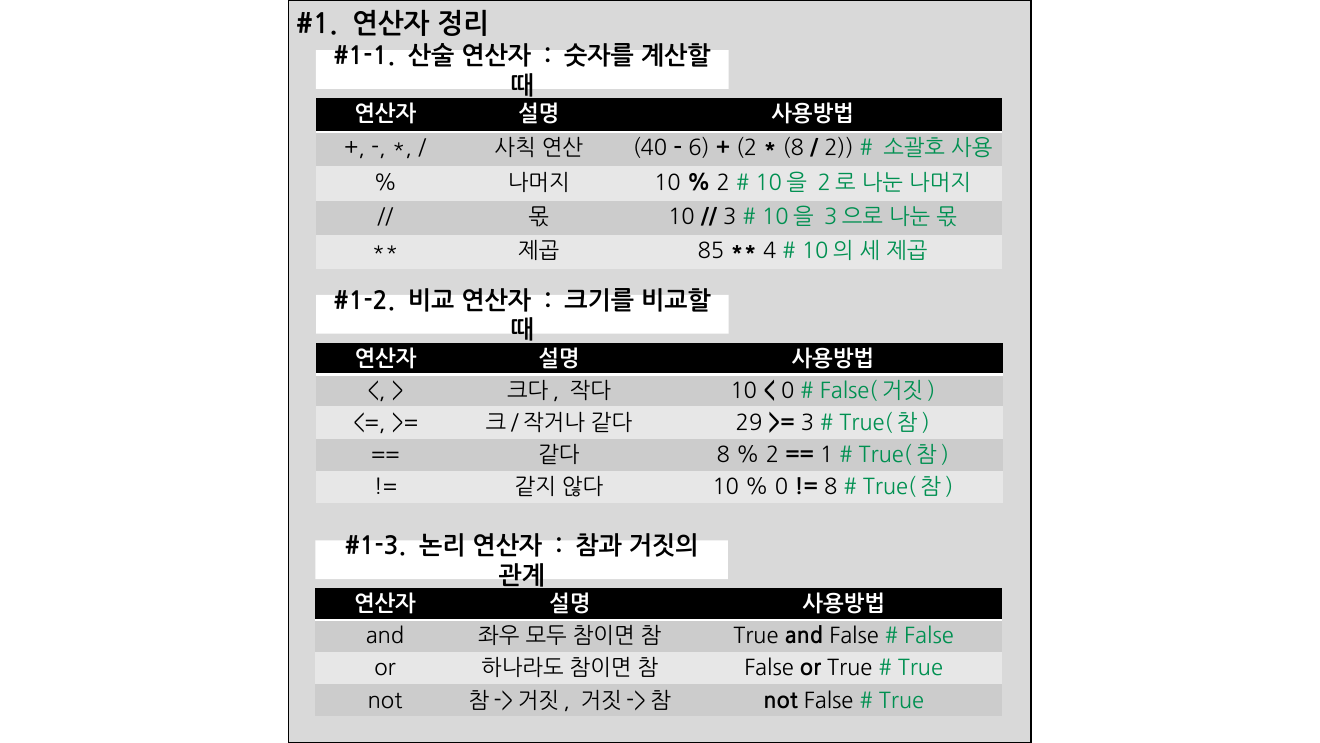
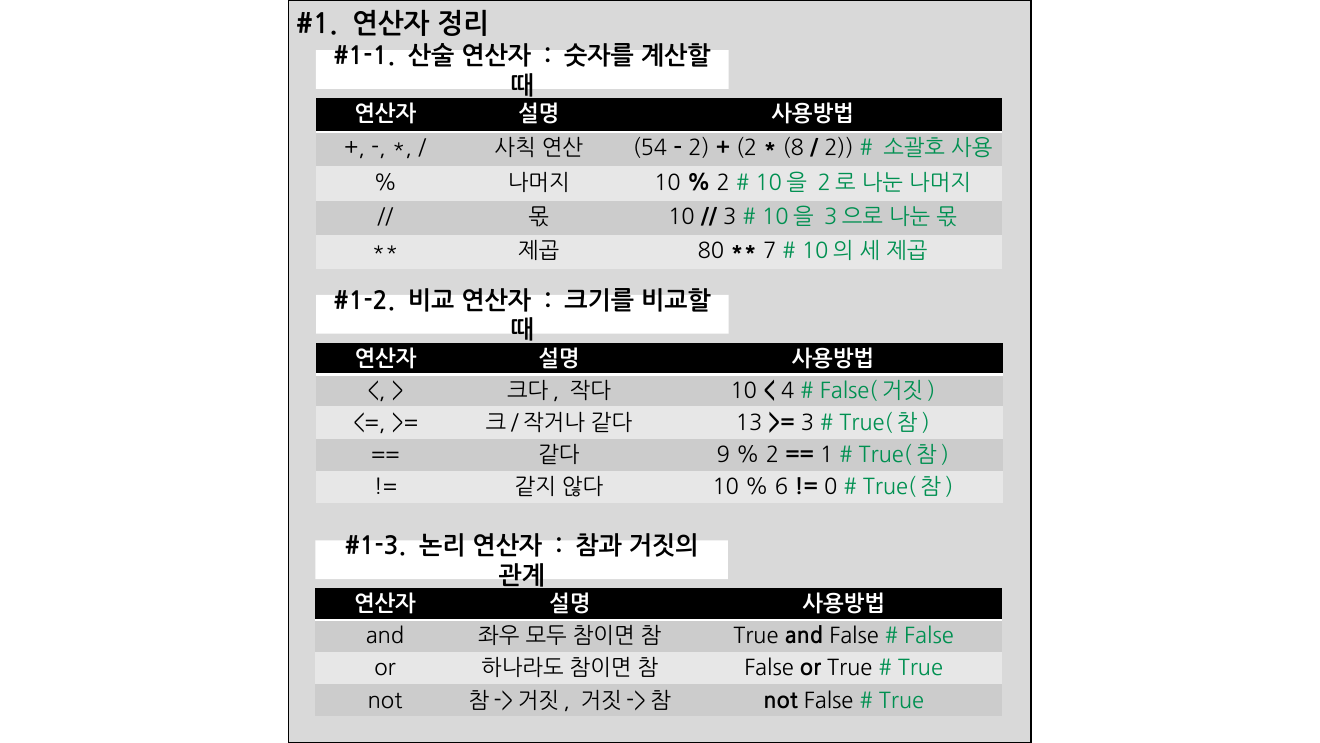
40: 40 -> 54
6 at (699, 149): 6 -> 2
85: 85 -> 80
4: 4 -> 7
0 at (788, 391): 0 -> 4
29: 29 -> 13
8 at (723, 455): 8 -> 9
0 at (782, 487): 0 -> 6
8 at (831, 487): 8 -> 0
